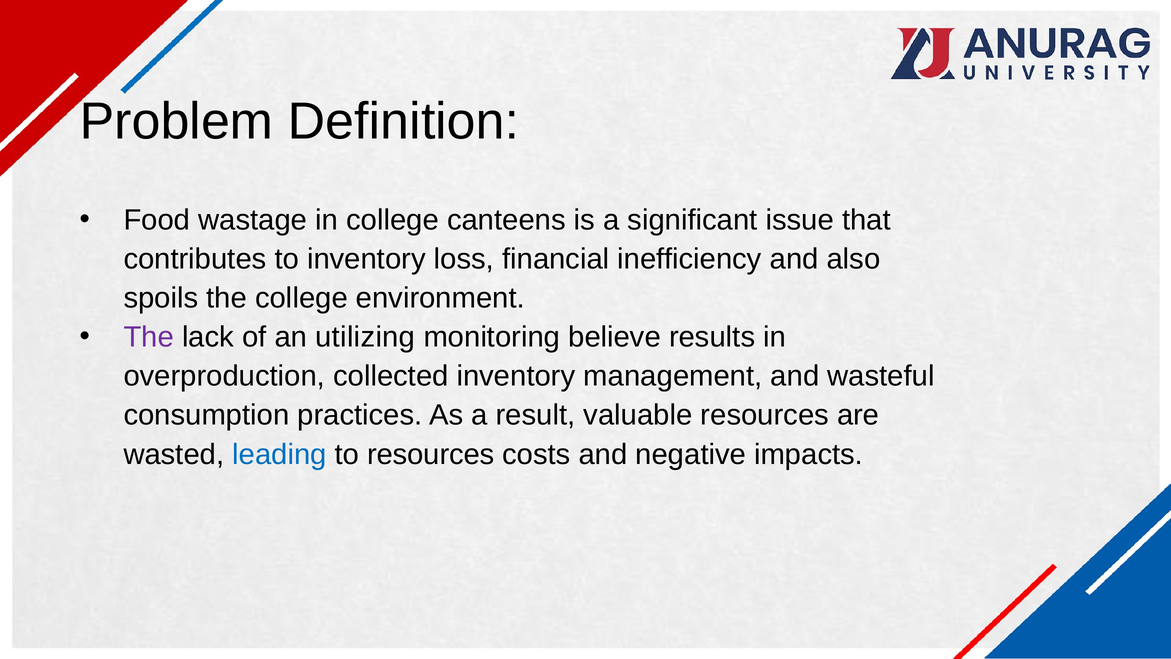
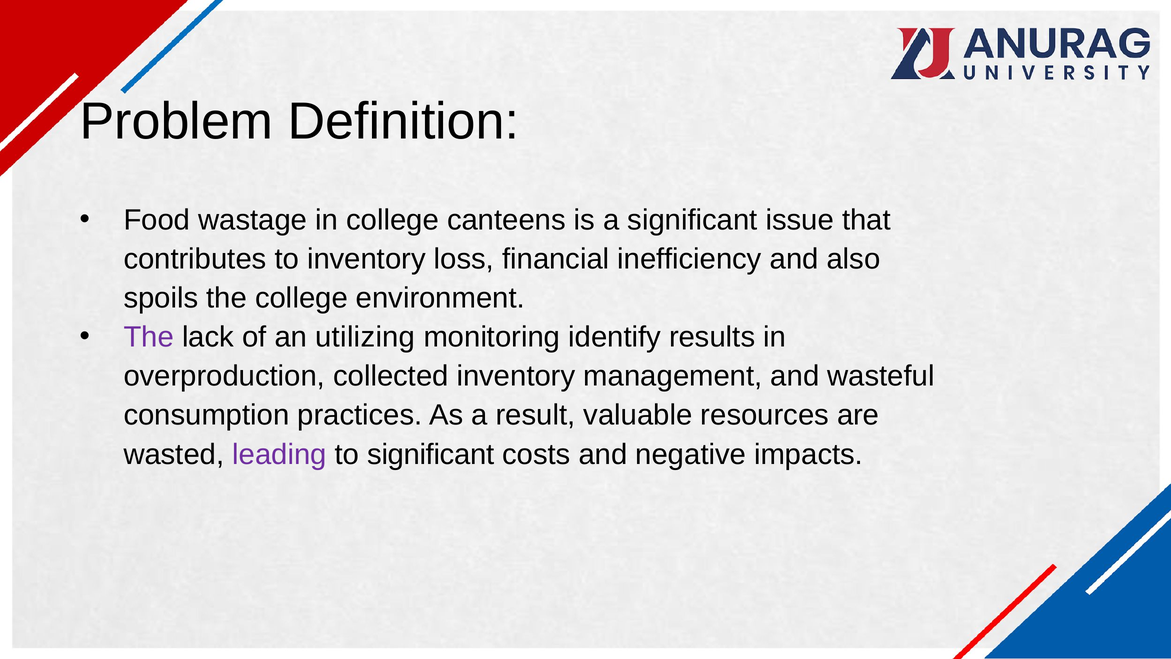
believe: believe -> identify
leading colour: blue -> purple
to resources: resources -> significant
